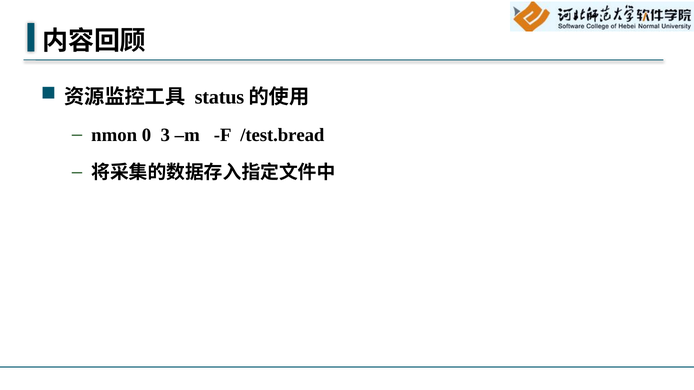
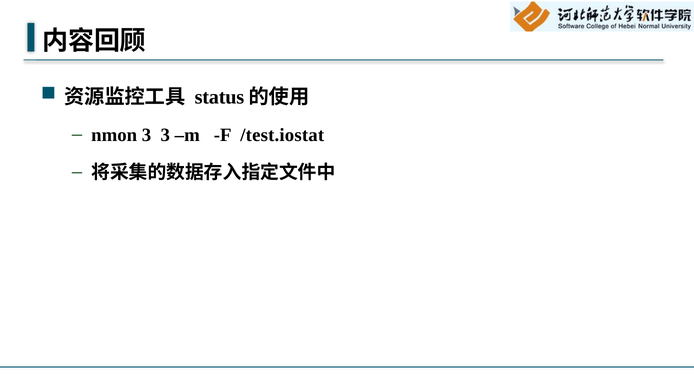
nmon 0: 0 -> 3
/test.bread: /test.bread -> /test.iostat
